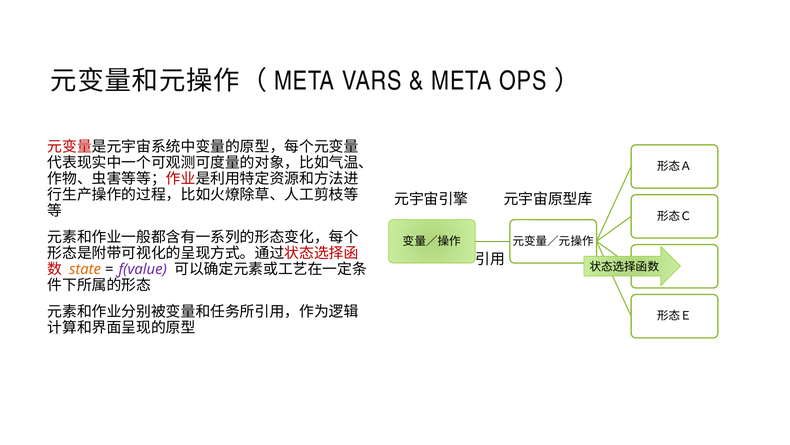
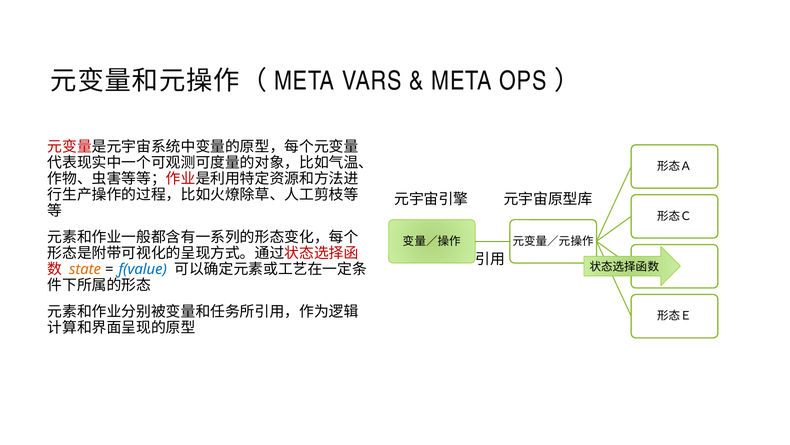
ƒ(value colour: purple -> blue
